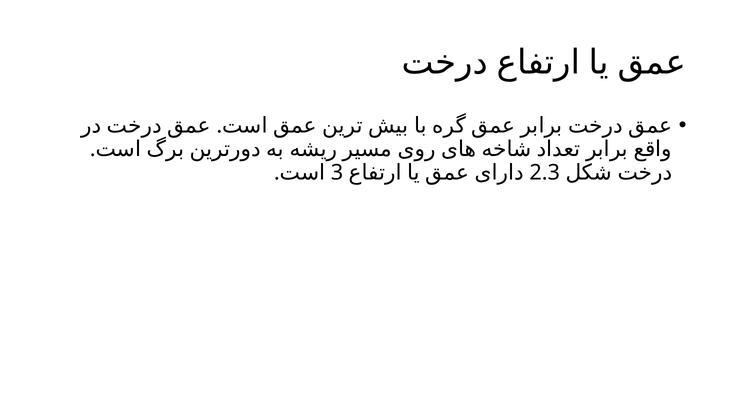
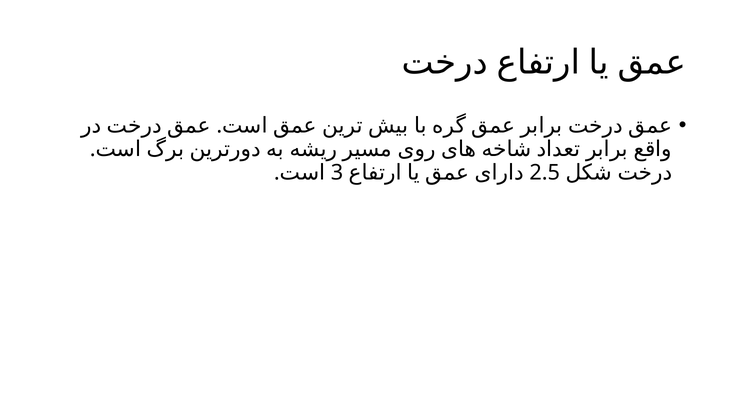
2.3: 2.3 -> 2.5
